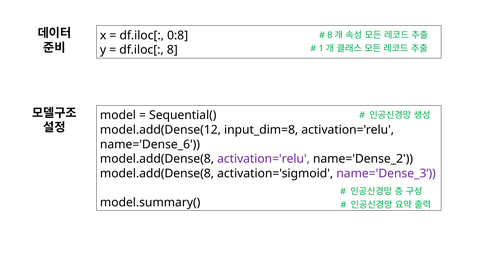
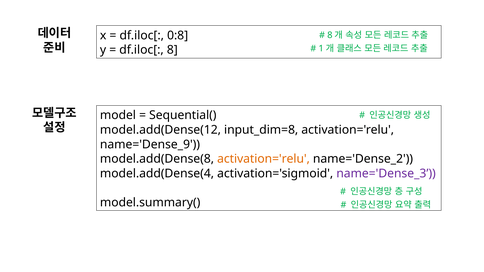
name='Dense_6: name='Dense_6 -> name='Dense_9
activation='relu at (264, 159) colour: purple -> orange
model.add(Dense(8 at (157, 174): model.add(Dense(8 -> model.add(Dense(4
